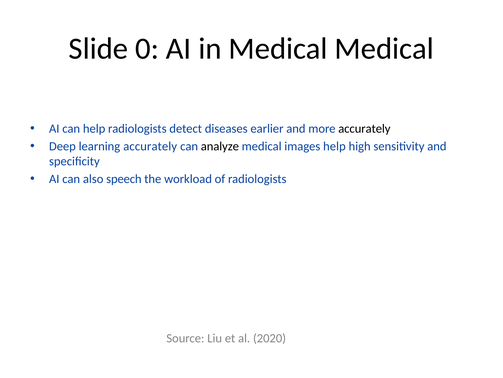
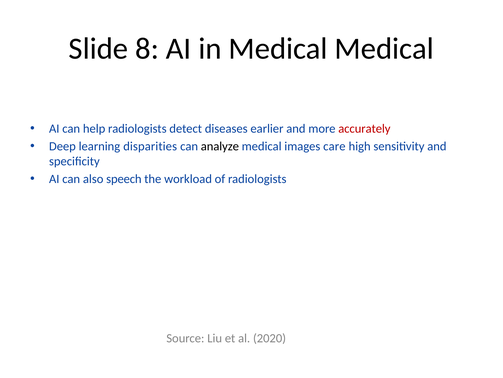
0: 0 -> 8
accurately at (364, 128) colour: black -> red
learning accurately: accurately -> disparities
images help: help -> care
